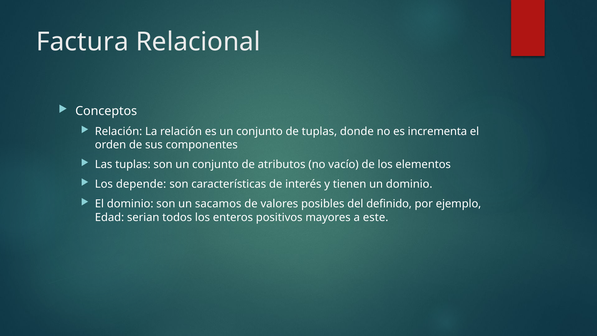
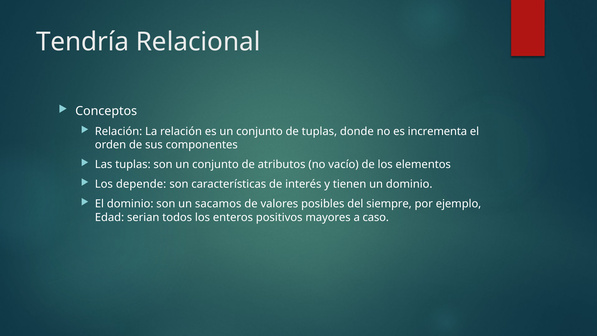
Factura: Factura -> Tendría
definido: definido -> siempre
este: este -> caso
